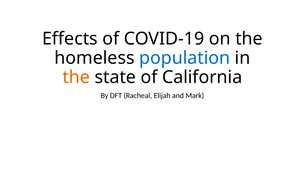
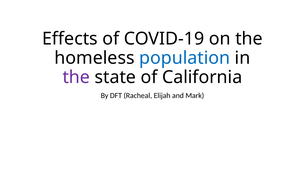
the at (76, 77) colour: orange -> purple
